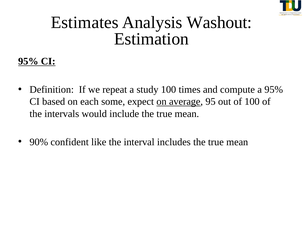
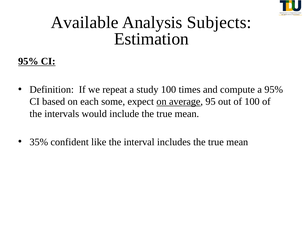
Estimates: Estimates -> Available
Washout: Washout -> Subjects
90%: 90% -> 35%
